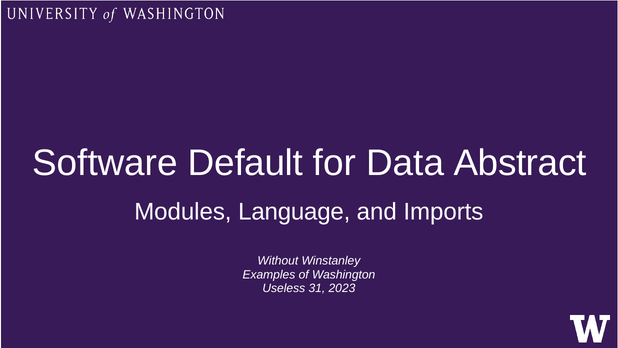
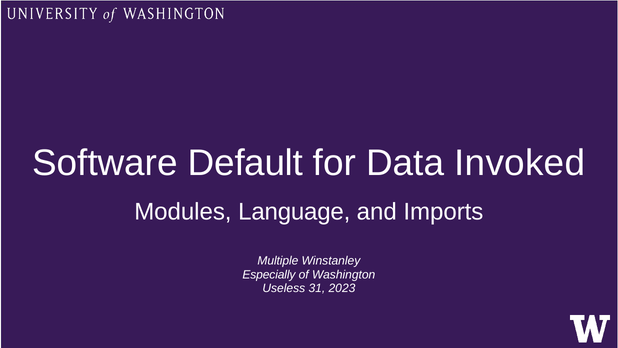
Abstract: Abstract -> Invoked
Without: Without -> Multiple
Examples: Examples -> Especially
